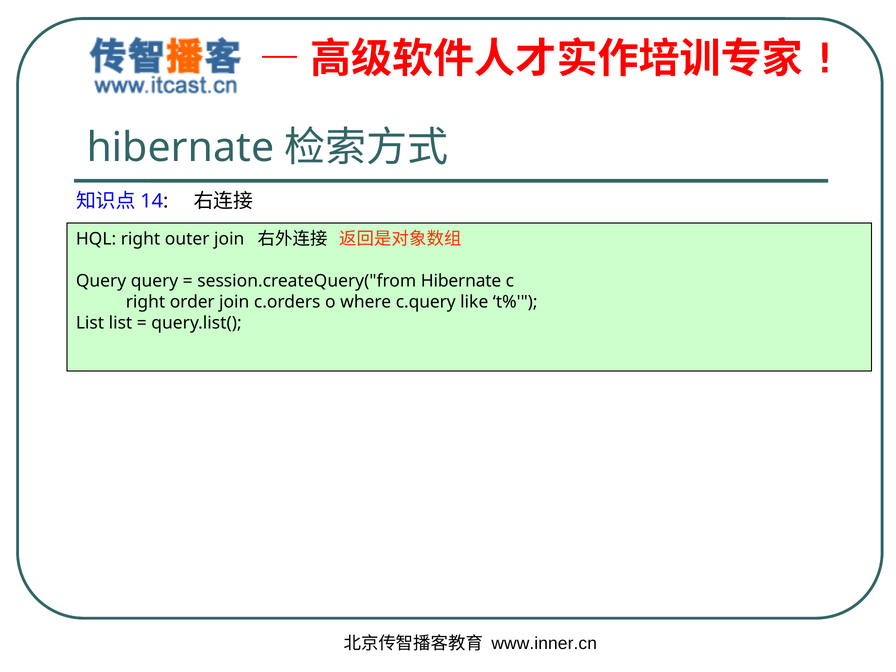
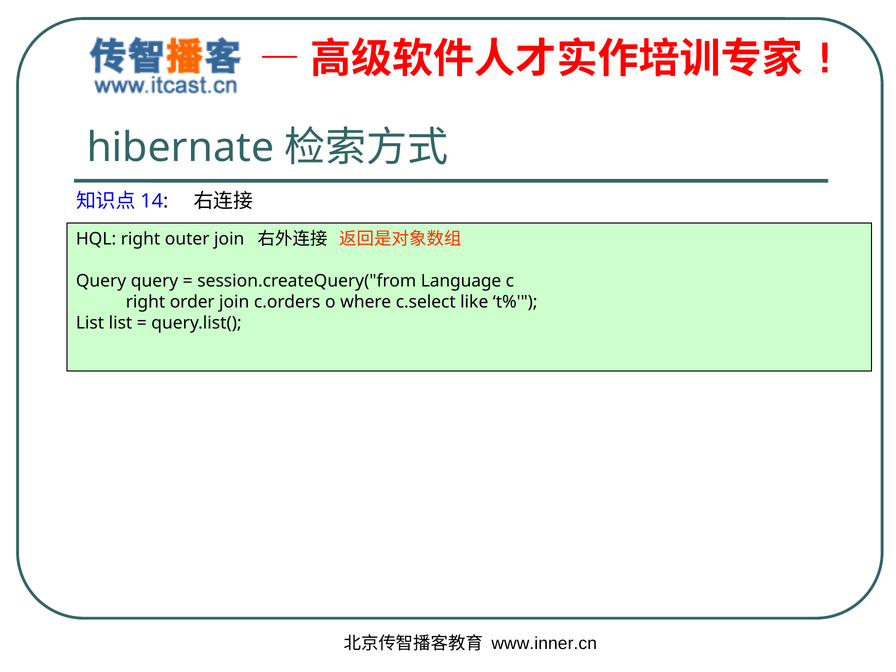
session.createQuery("from Hibernate: Hibernate -> Language
c.query: c.query -> c.select
